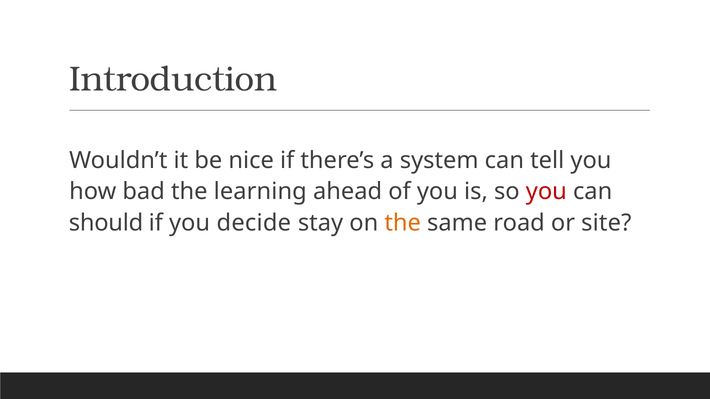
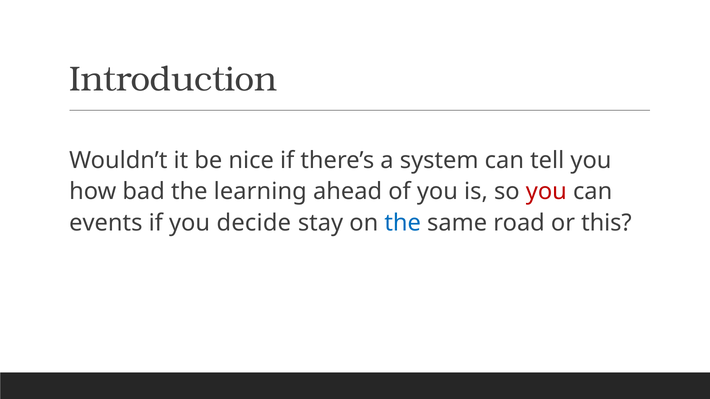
should: should -> events
the at (403, 223) colour: orange -> blue
site: site -> this
